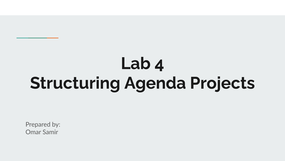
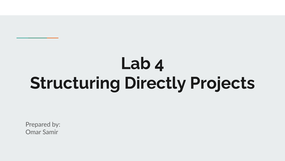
Agenda: Agenda -> Directly
